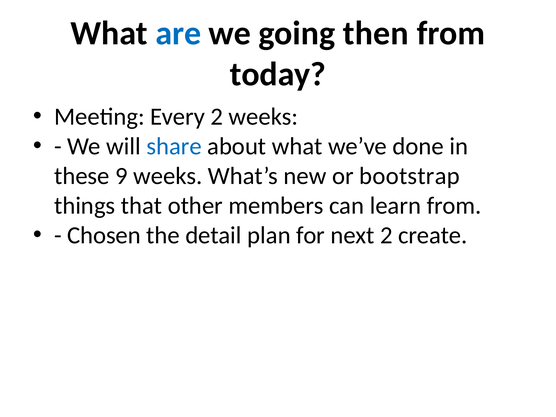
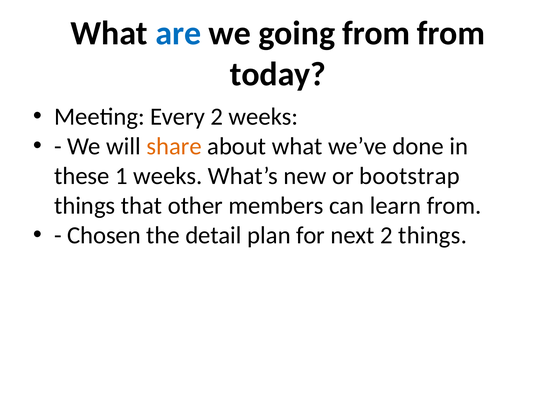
going then: then -> from
share colour: blue -> orange
9: 9 -> 1
2 create: create -> things
